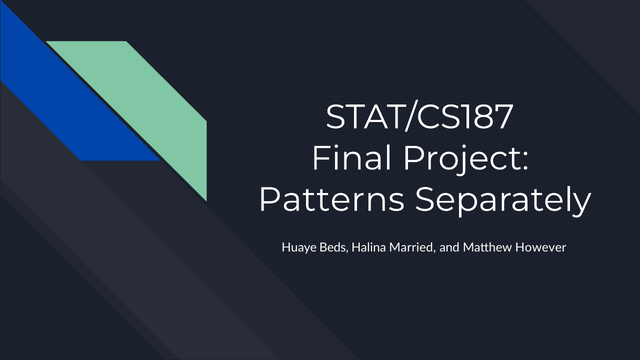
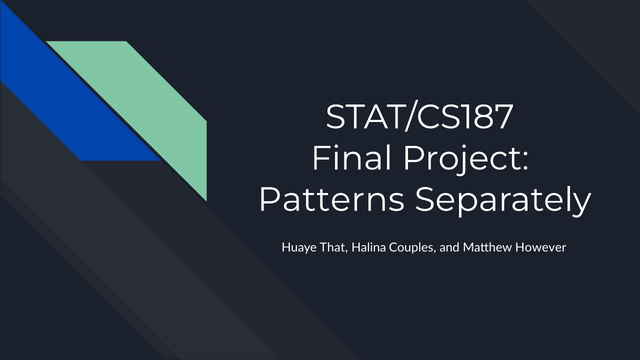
Beds: Beds -> That
Married: Married -> Couples
